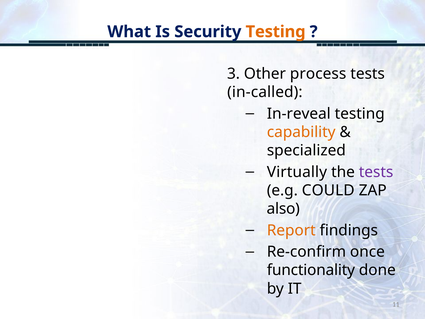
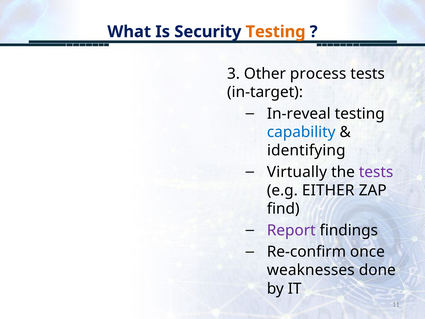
in-called: in-called -> in-target
capability colour: orange -> blue
specialized: specialized -> identifying
COULD: COULD -> EITHER
also: also -> find
Report colour: orange -> purple
functionality: functionality -> weaknesses
